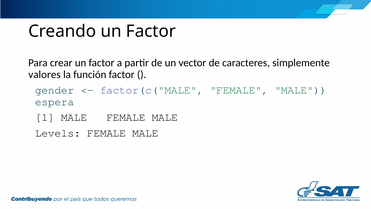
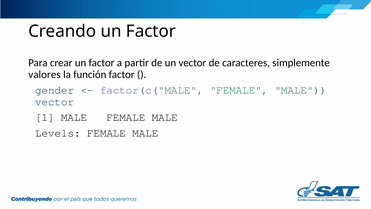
espera at (55, 102): espera -> vector
